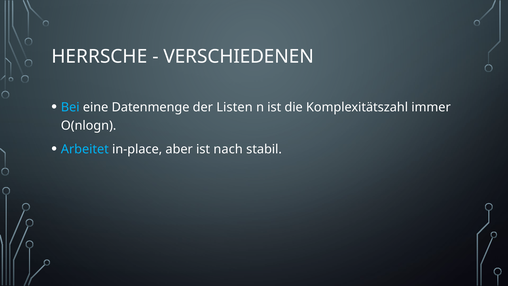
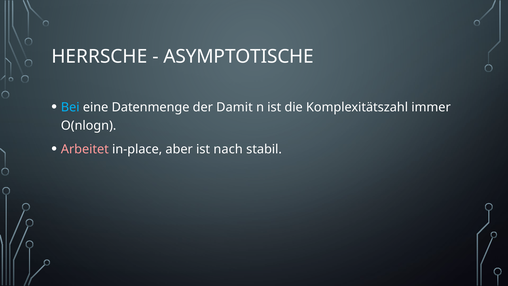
VERSCHIEDENEN: VERSCHIEDENEN -> ASYMPTOTISCHE
Listen: Listen -> Damit
Arbeitet colour: light blue -> pink
